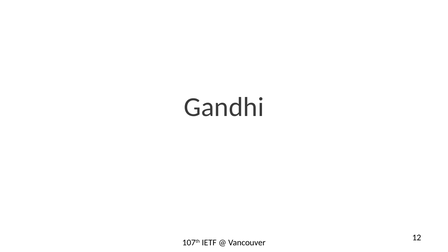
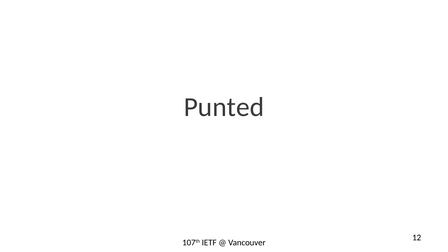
Gandhi: Gandhi -> Punted
